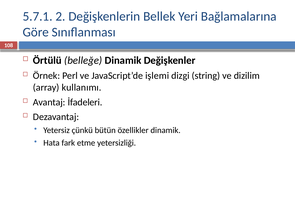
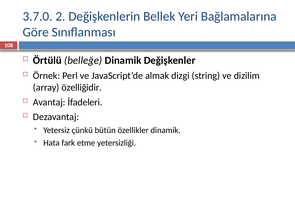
5.7.1: 5.7.1 -> 3.7.0
işlemi: işlemi -> almak
kullanımı: kullanımı -> özelliğidir
